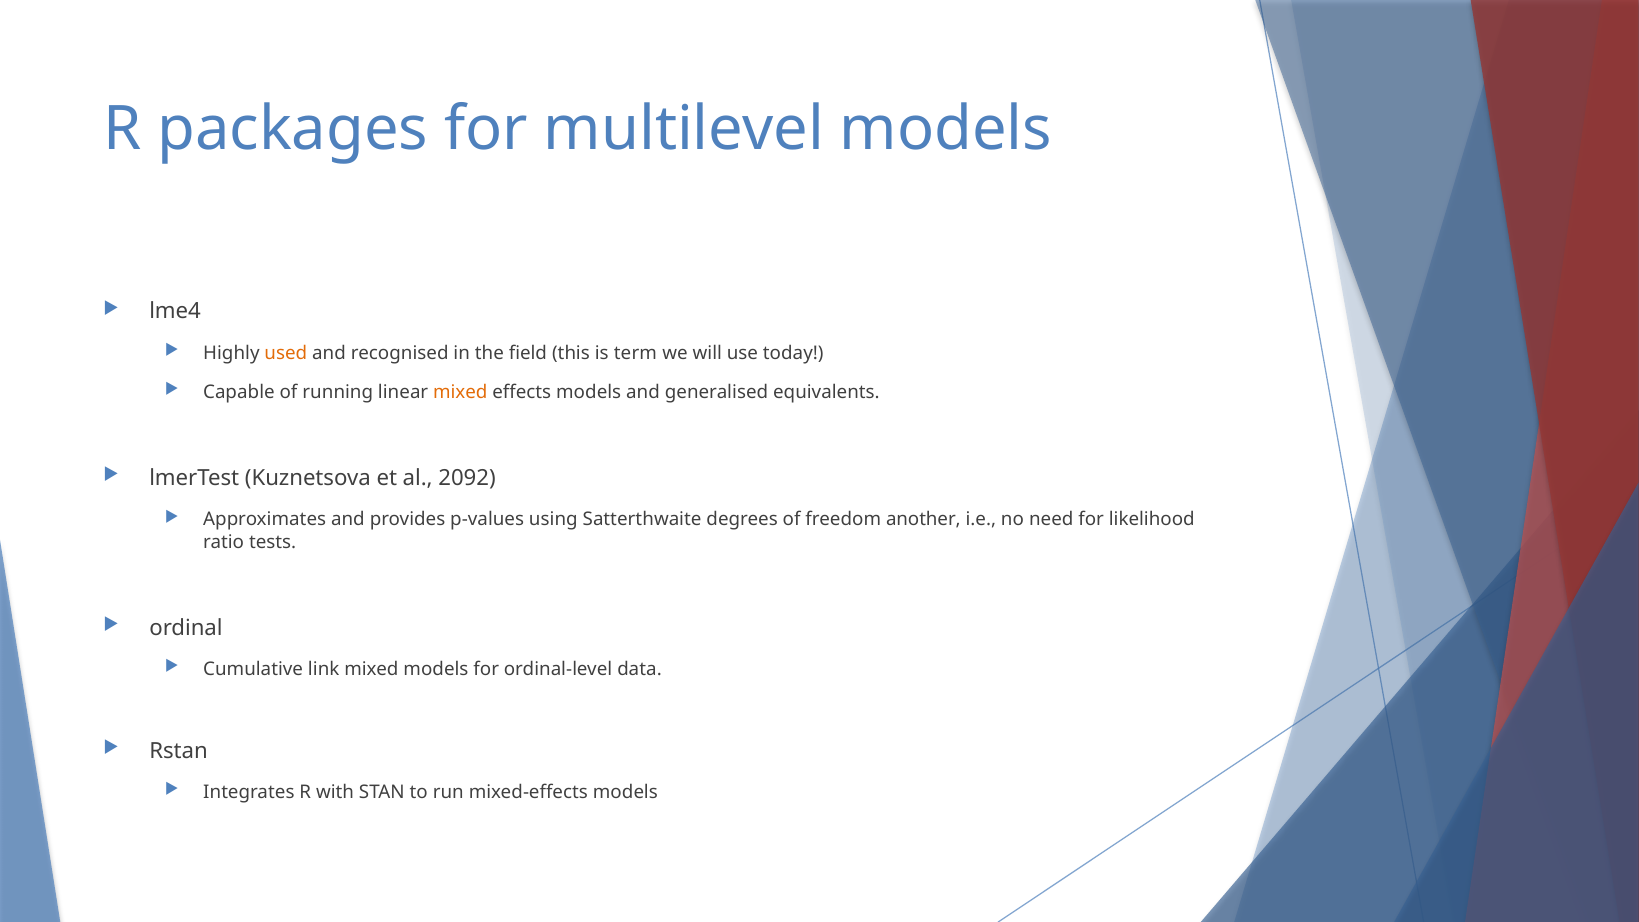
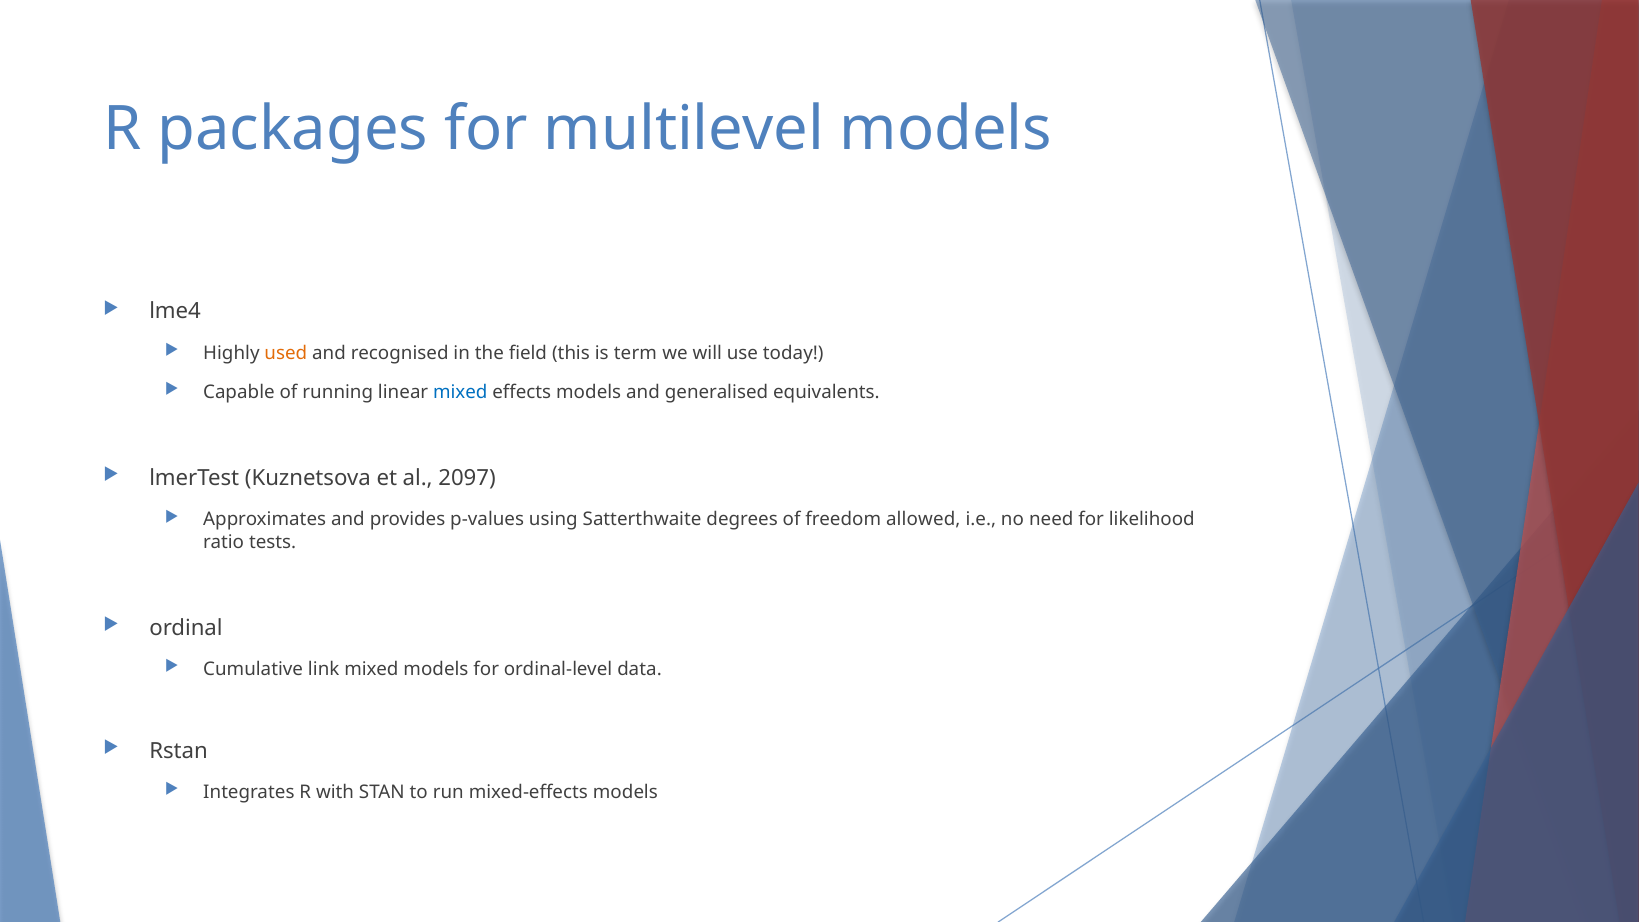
mixed at (460, 393) colour: orange -> blue
2092: 2092 -> 2097
another: another -> allowed
